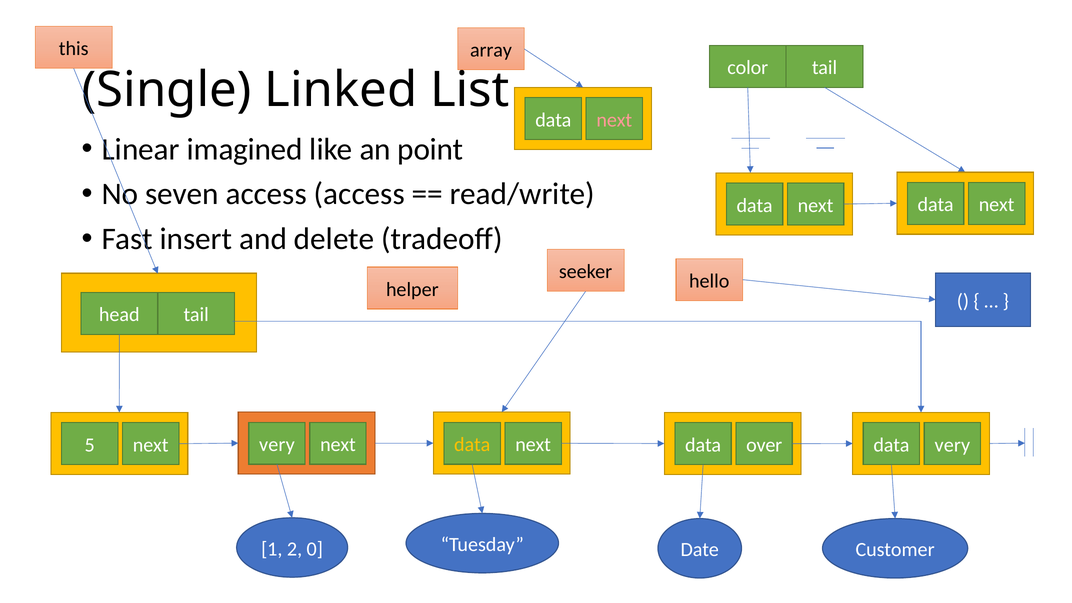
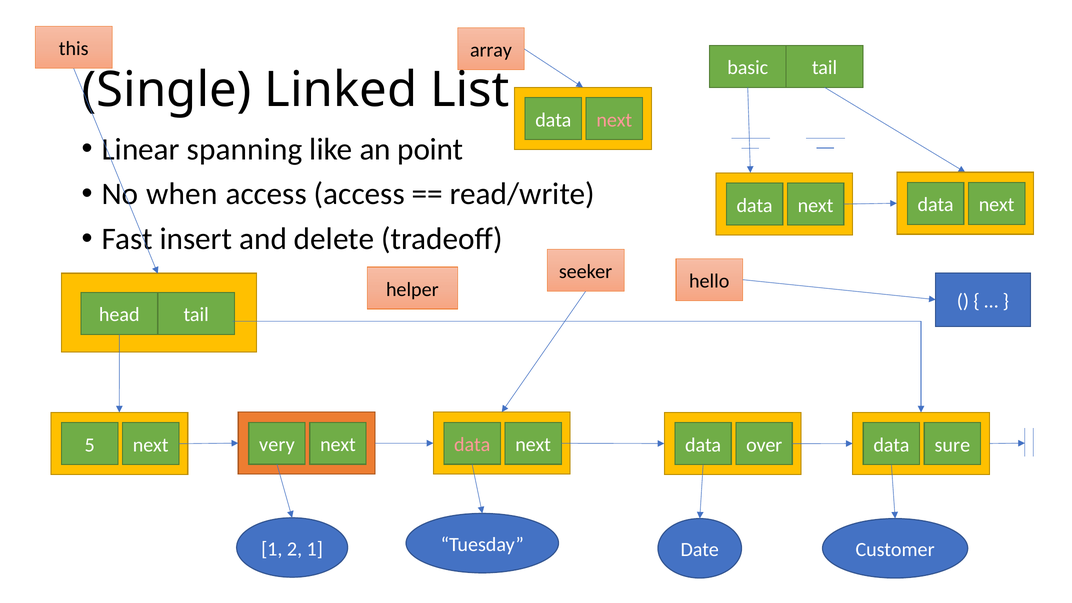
color: color -> basic
imagined: imagined -> spanning
seven: seven -> when
data at (472, 445) colour: yellow -> pink
data very: very -> sure
2 0: 0 -> 1
